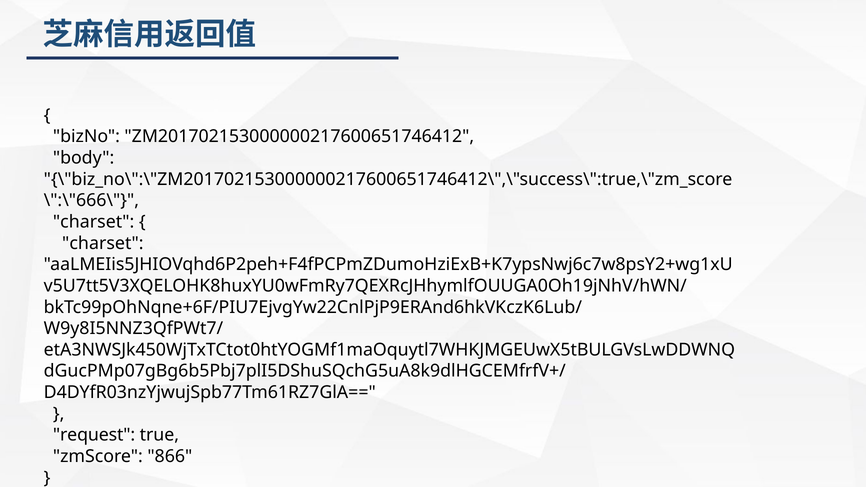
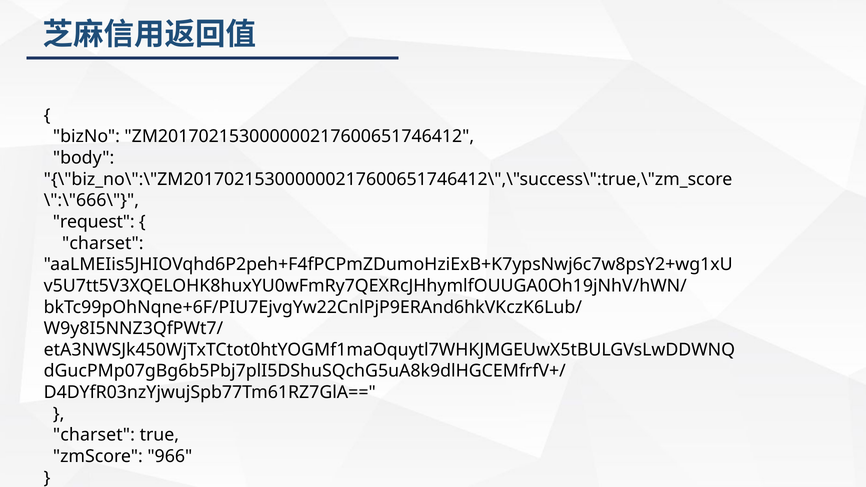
charset at (94, 222): charset -> request
request at (94, 435): request -> charset
866: 866 -> 966
